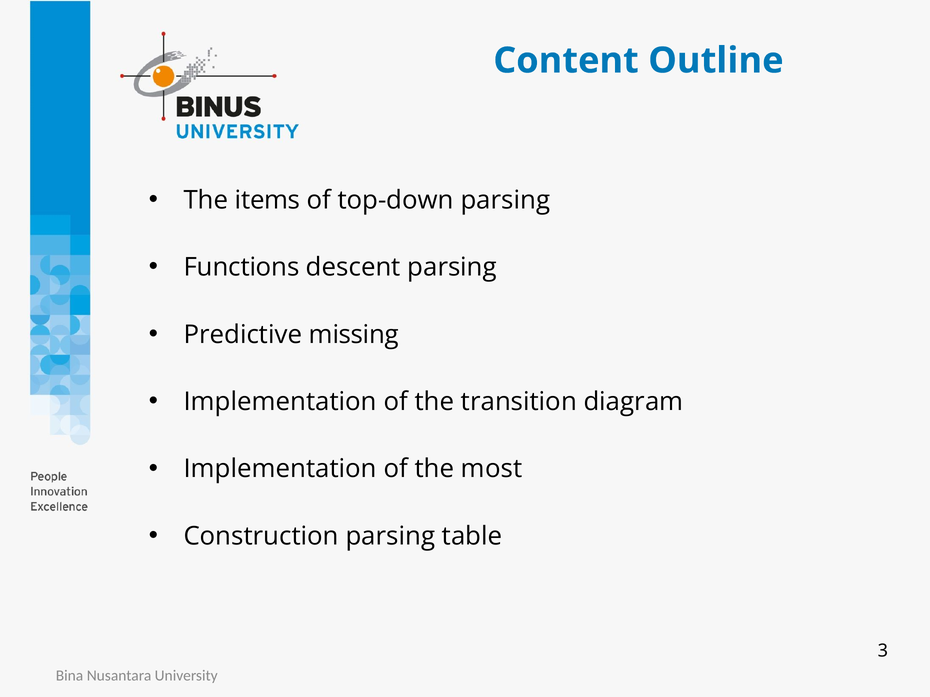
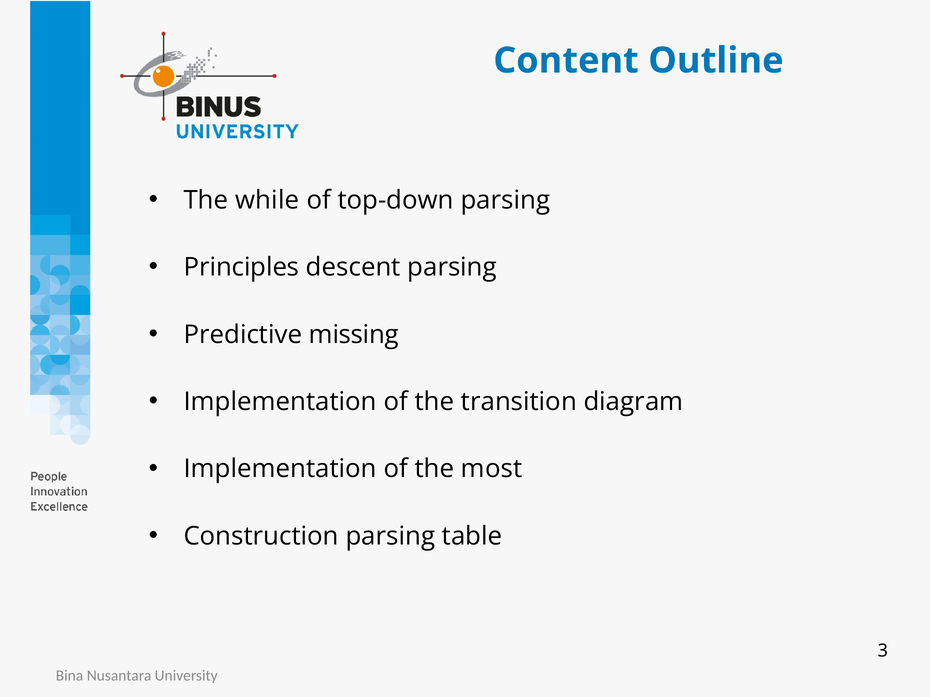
items: items -> while
Functions: Functions -> Principles
